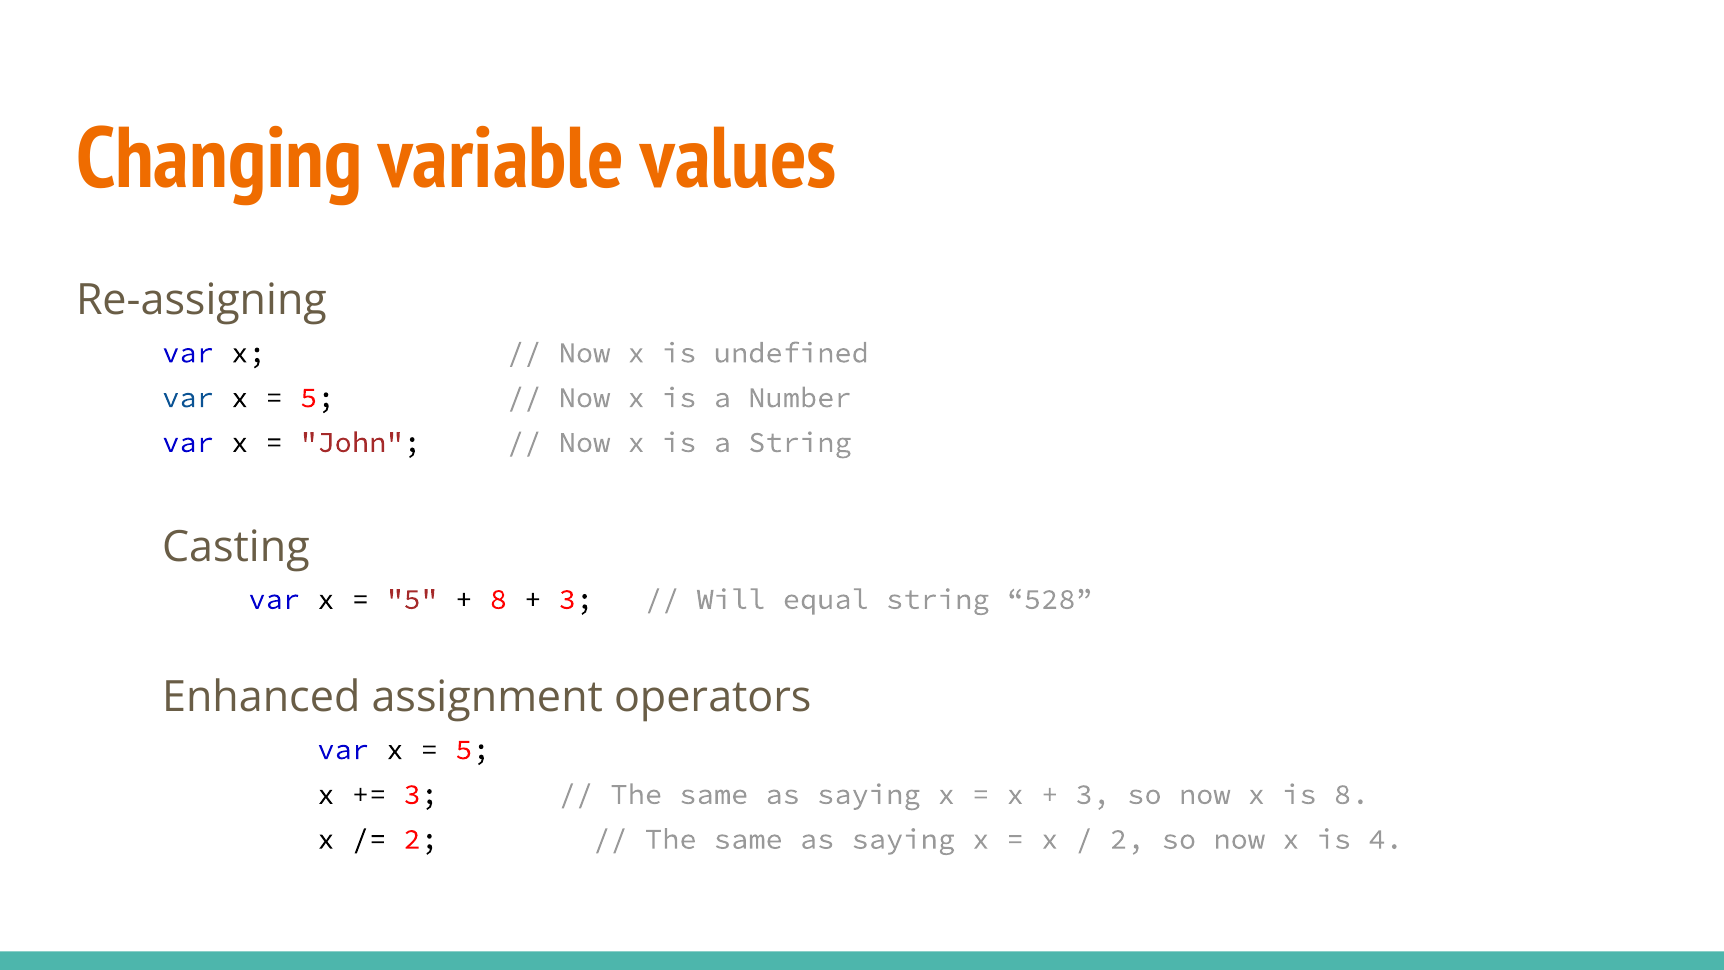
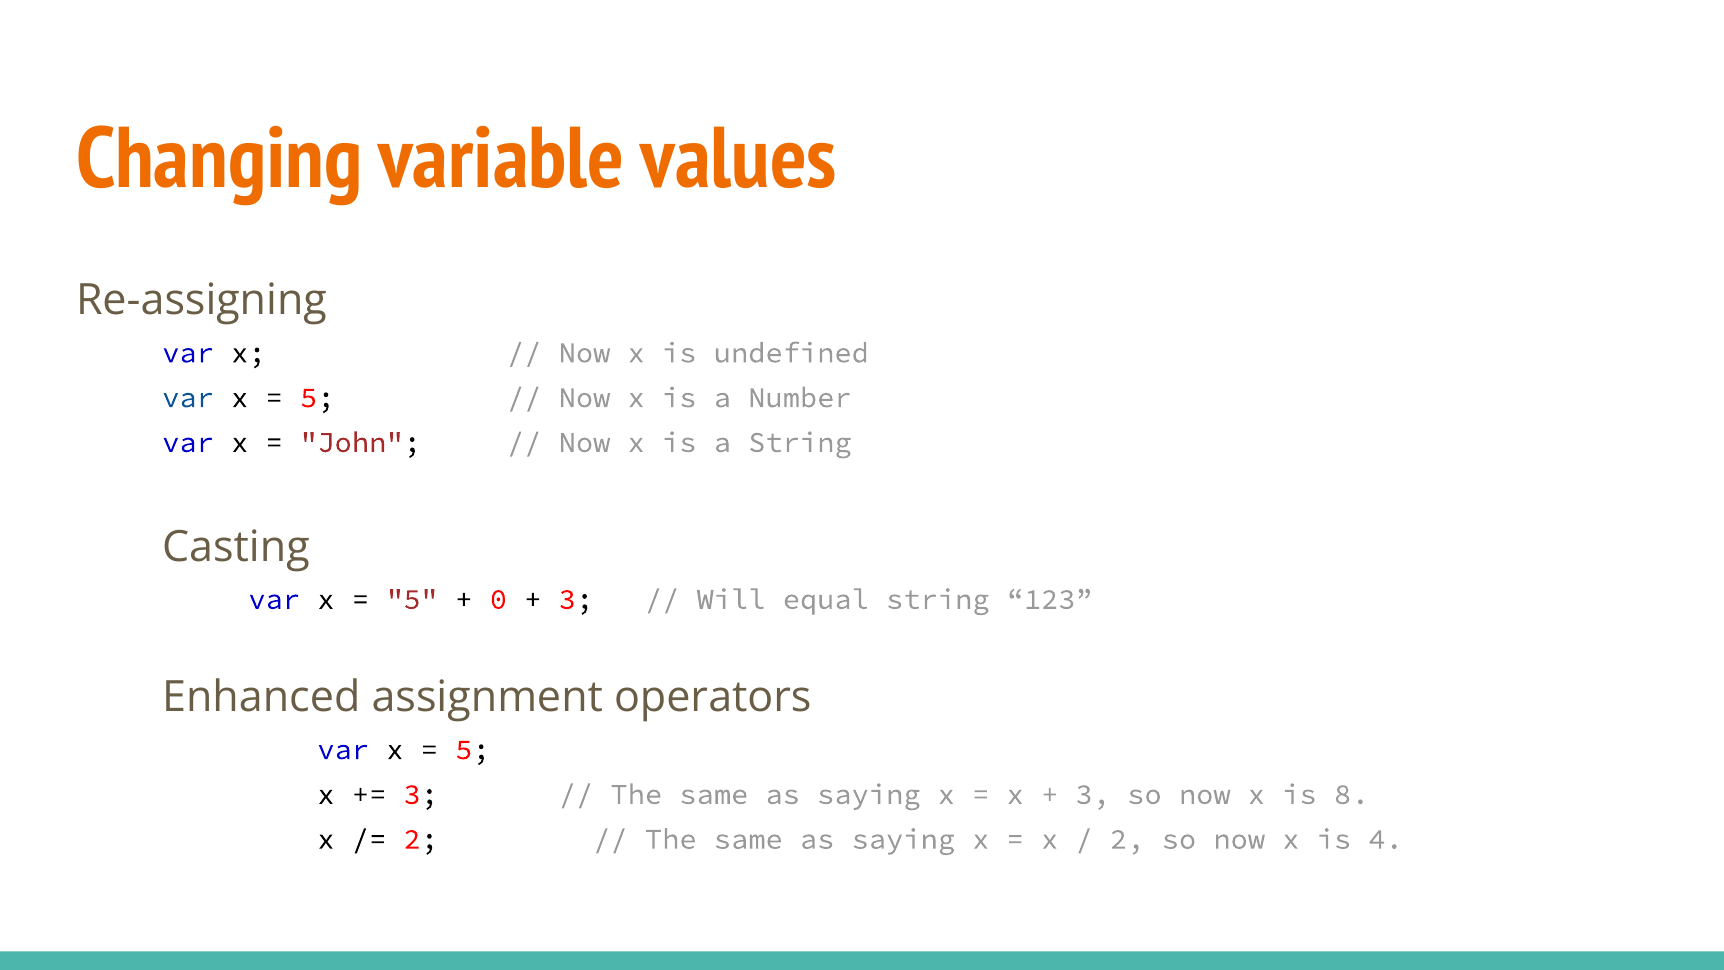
8 at (498, 599): 8 -> 0
528: 528 -> 123
